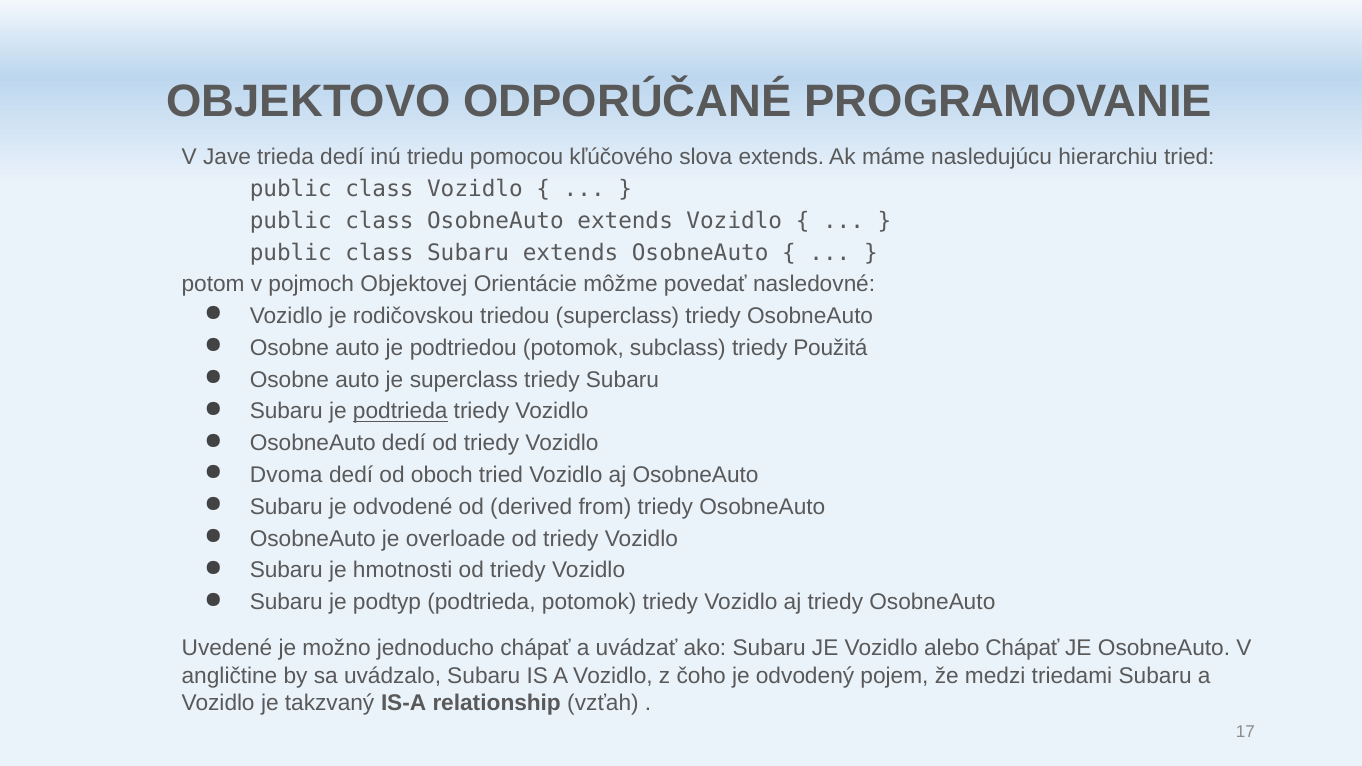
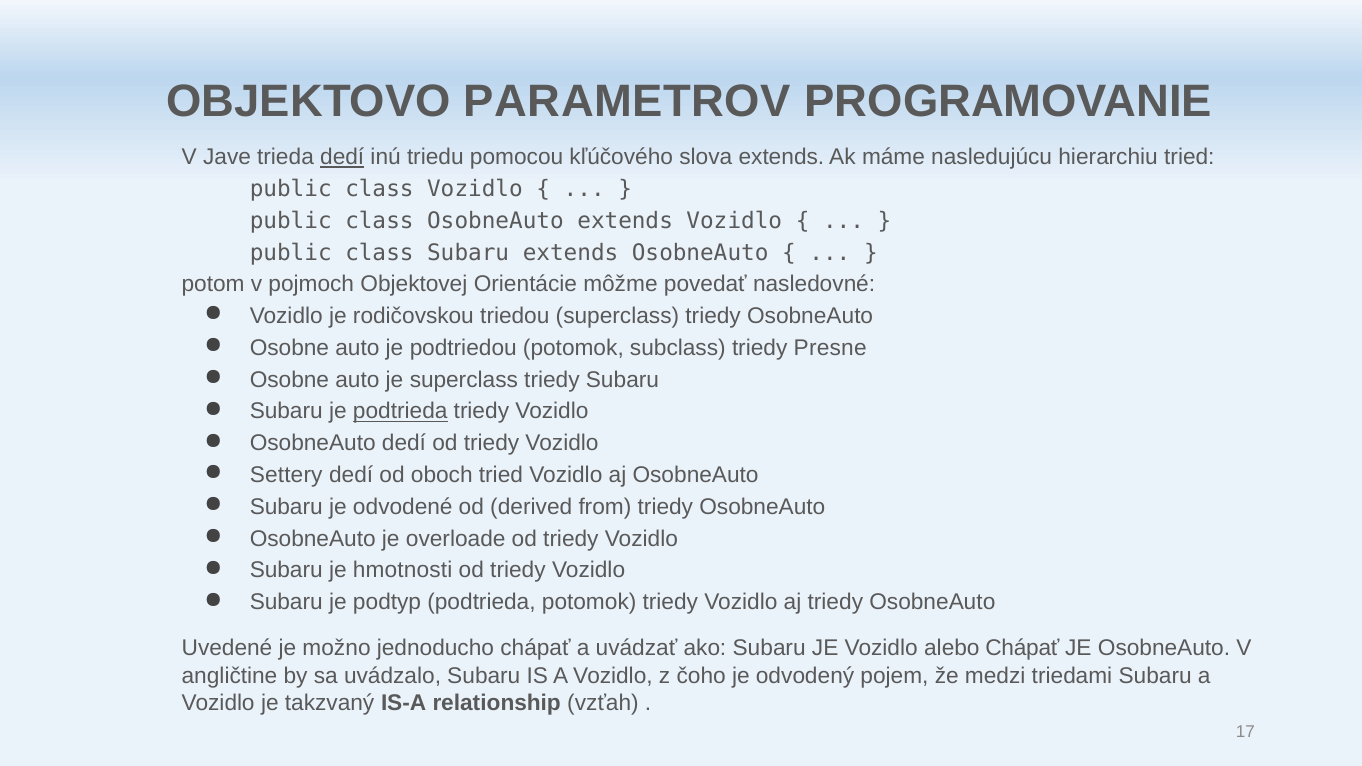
ODPORÚČANÉ: ODPORÚČANÉ -> PARAMETROV
dedí at (342, 157) underline: none -> present
Použitá: Použitá -> Presne
Dvoma: Dvoma -> Settery
